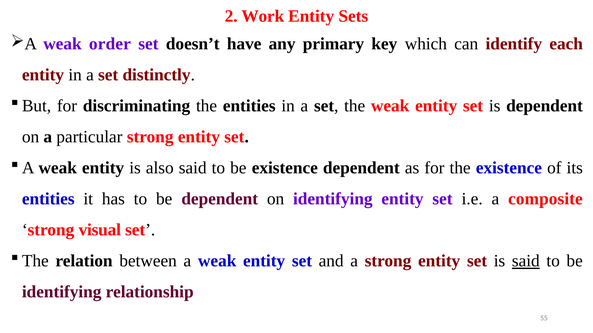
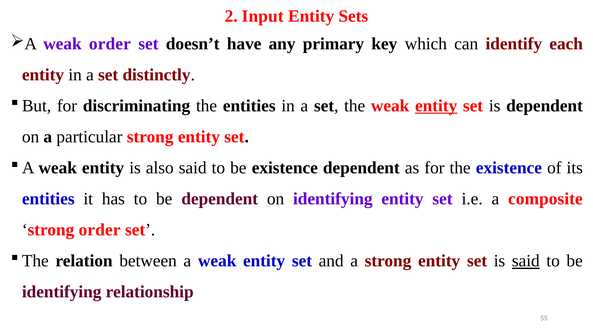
Work: Work -> Input
entity at (436, 106) underline: none -> present
strong visual: visual -> order
